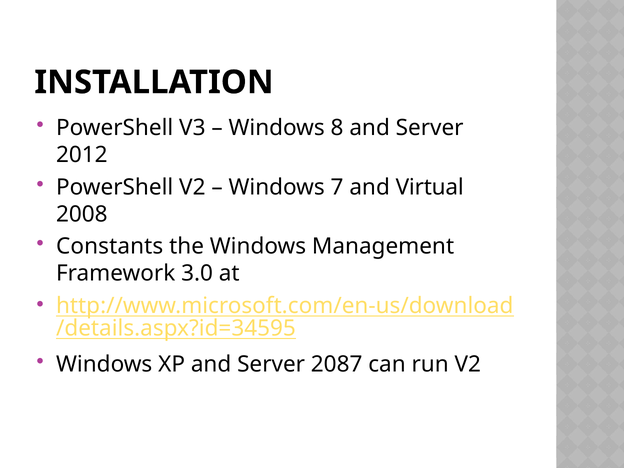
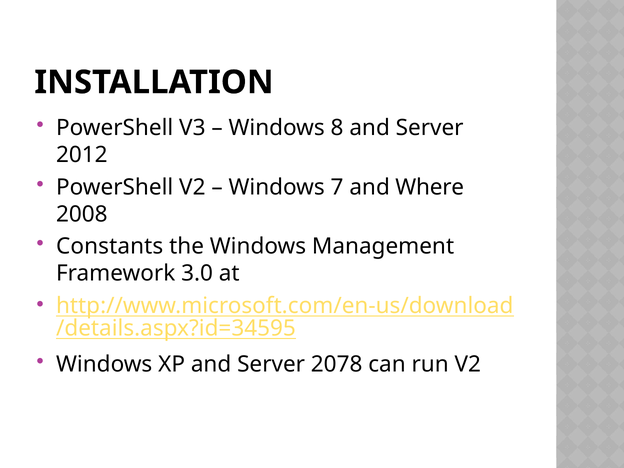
Virtual: Virtual -> Where
2087: 2087 -> 2078
